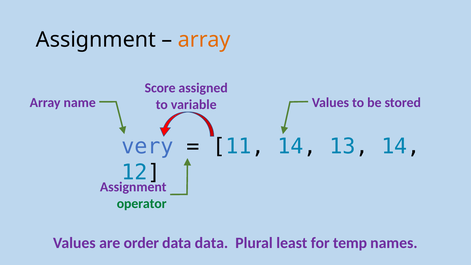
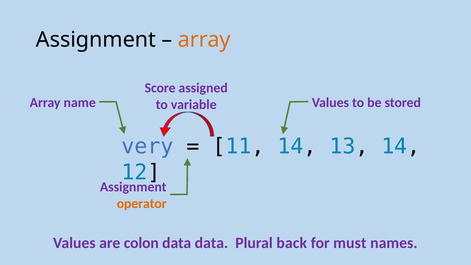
operator colour: green -> orange
order: order -> colon
least: least -> back
temp: temp -> must
